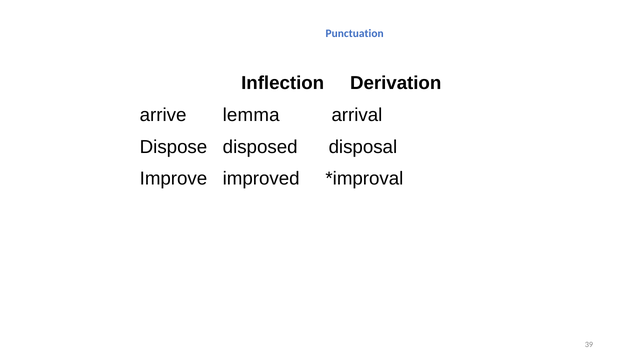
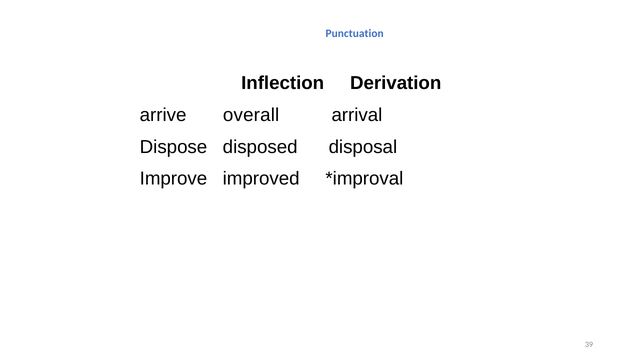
lemma: lemma -> overall
